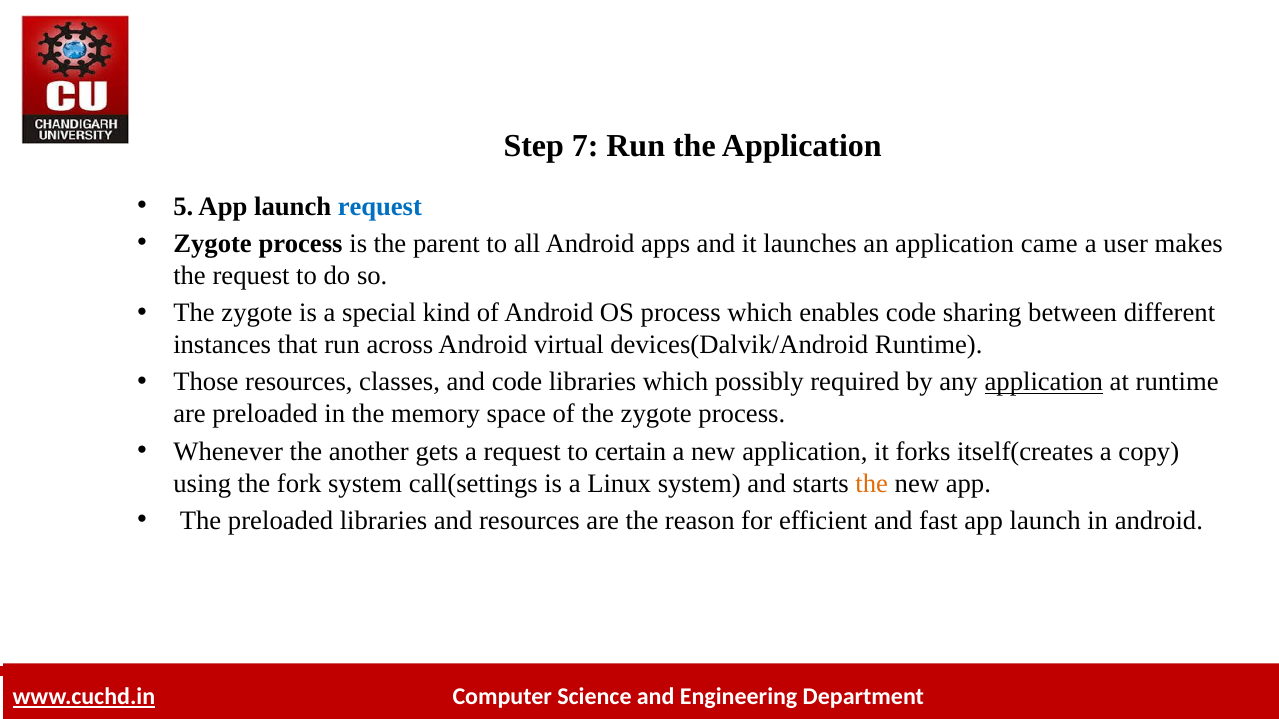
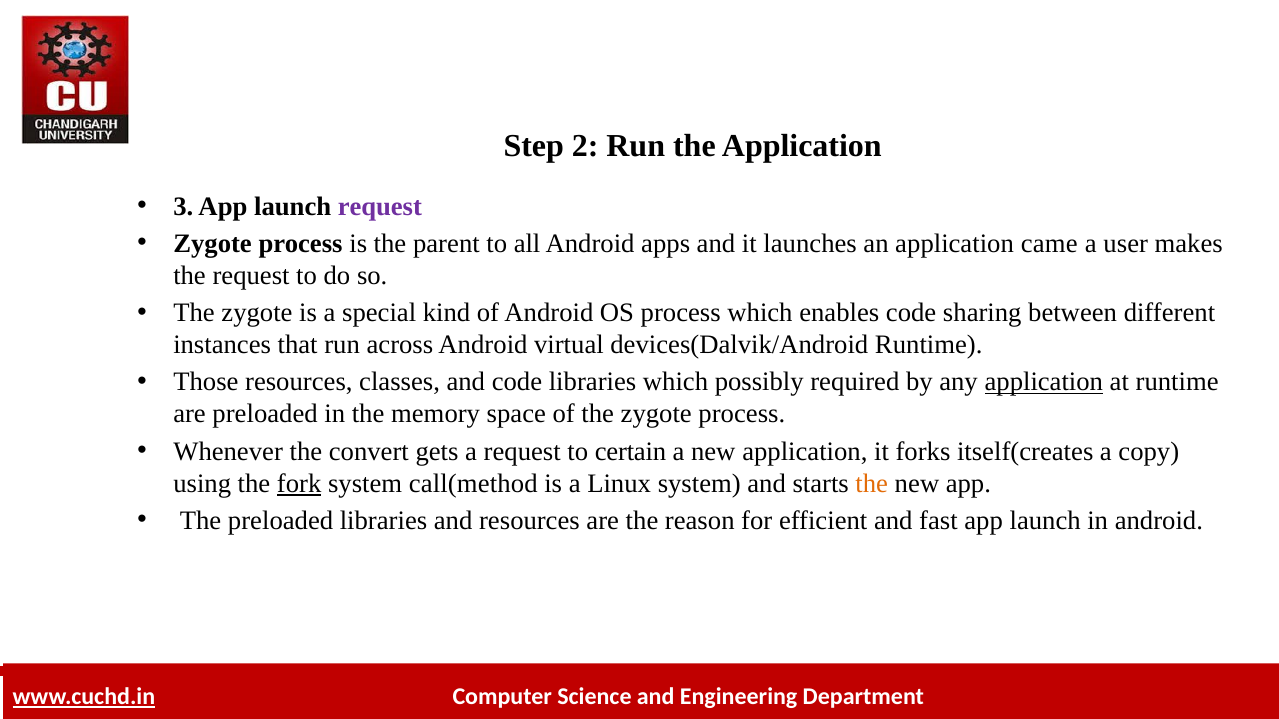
7: 7 -> 2
5: 5 -> 3
request at (380, 206) colour: blue -> purple
another: another -> convert
fork underline: none -> present
call(settings: call(settings -> call(method
